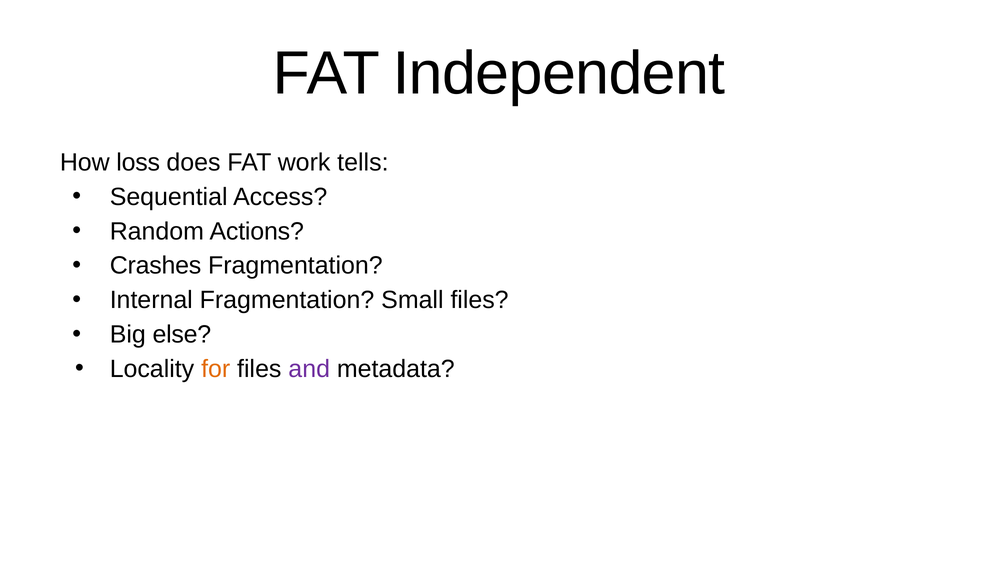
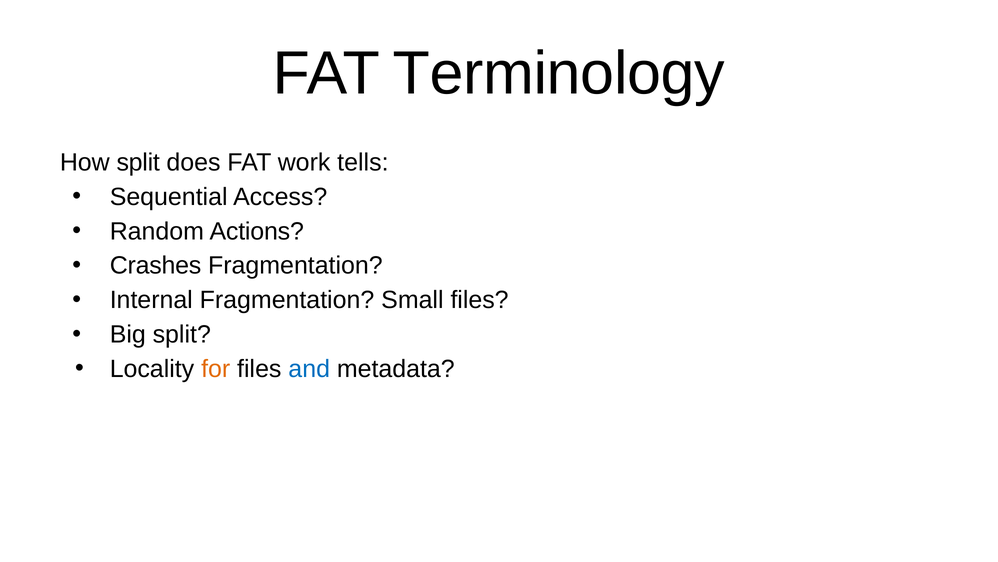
Independent: Independent -> Terminology
How loss: loss -> split
Big else: else -> split
and colour: purple -> blue
